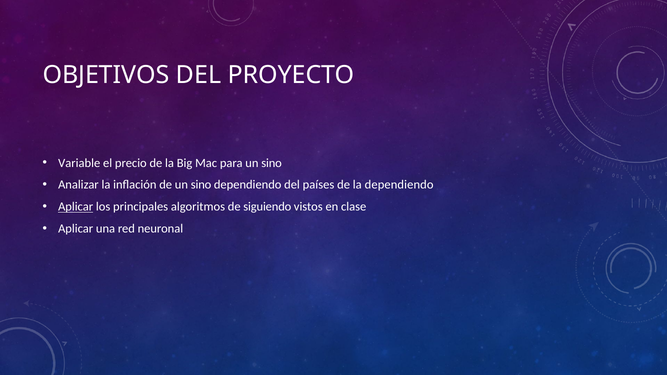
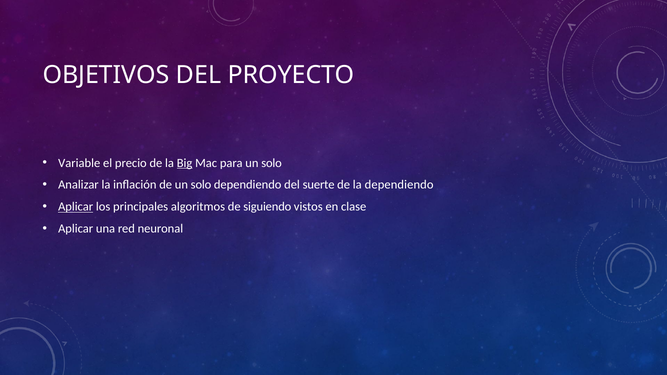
Big underline: none -> present
para un sino: sino -> solo
de un sino: sino -> solo
países: países -> suerte
